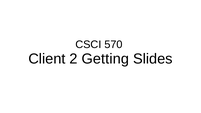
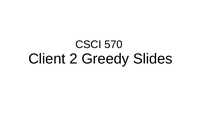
Getting: Getting -> Greedy
